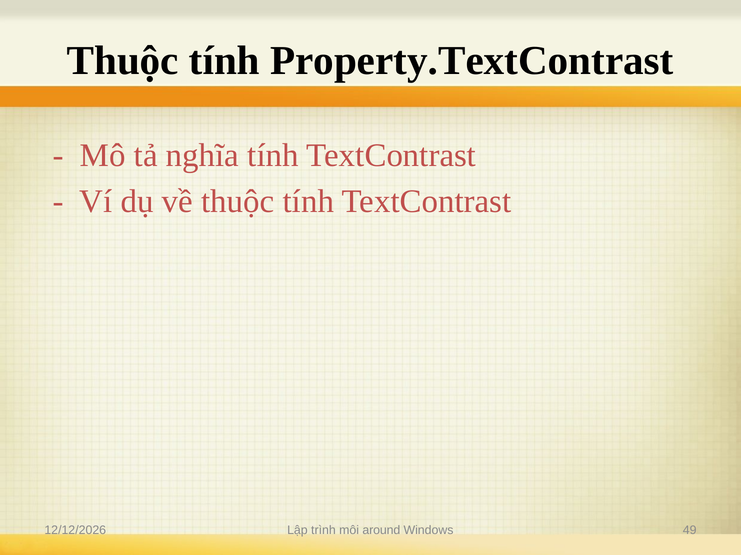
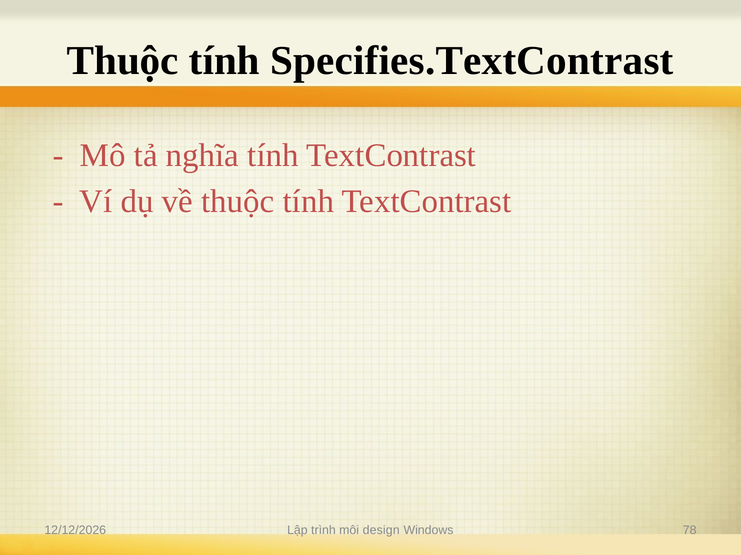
Property.TextContrast: Property.TextContrast -> Specifies.TextContrast
around: around -> design
49: 49 -> 78
